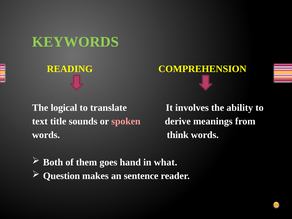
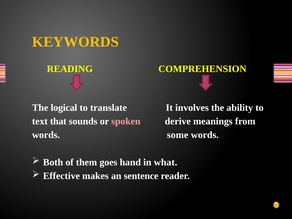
KEYWORDS colour: light green -> yellow
title: title -> that
think: think -> some
Question: Question -> Effective
